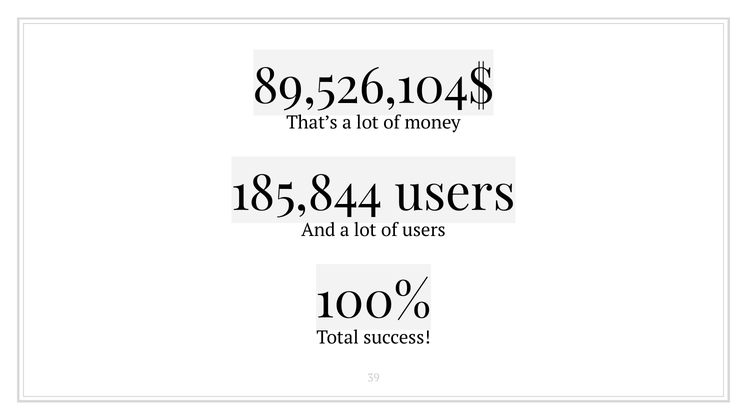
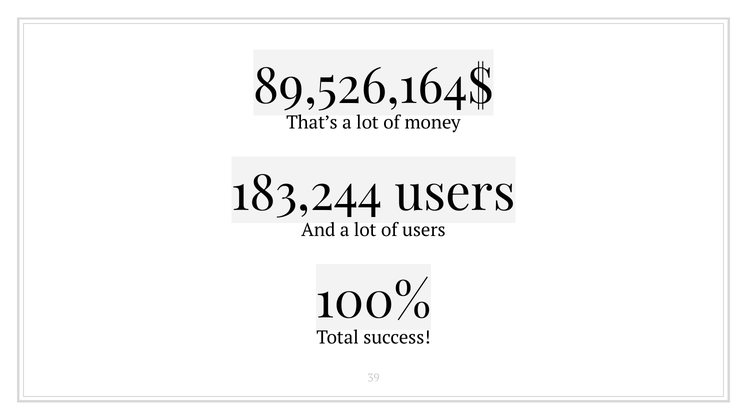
89,526,104$: 89,526,104$ -> 89,526,164$
185,844: 185,844 -> 183,244
